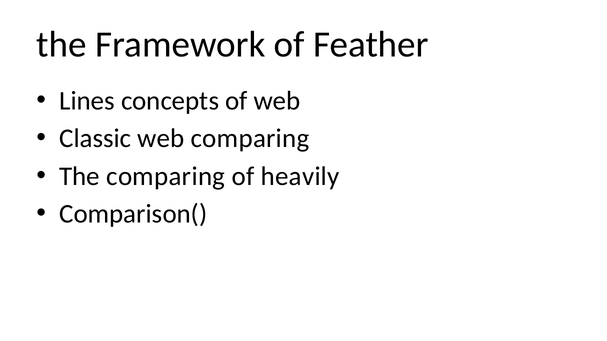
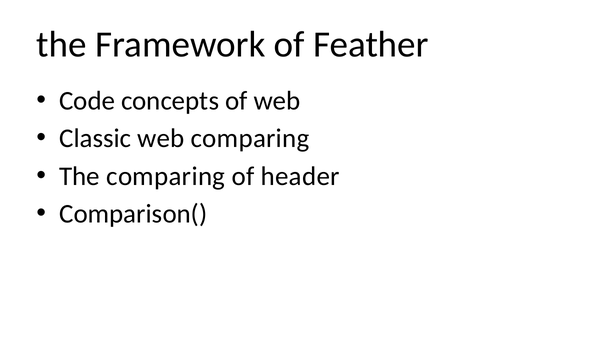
Lines: Lines -> Code
heavily: heavily -> header
